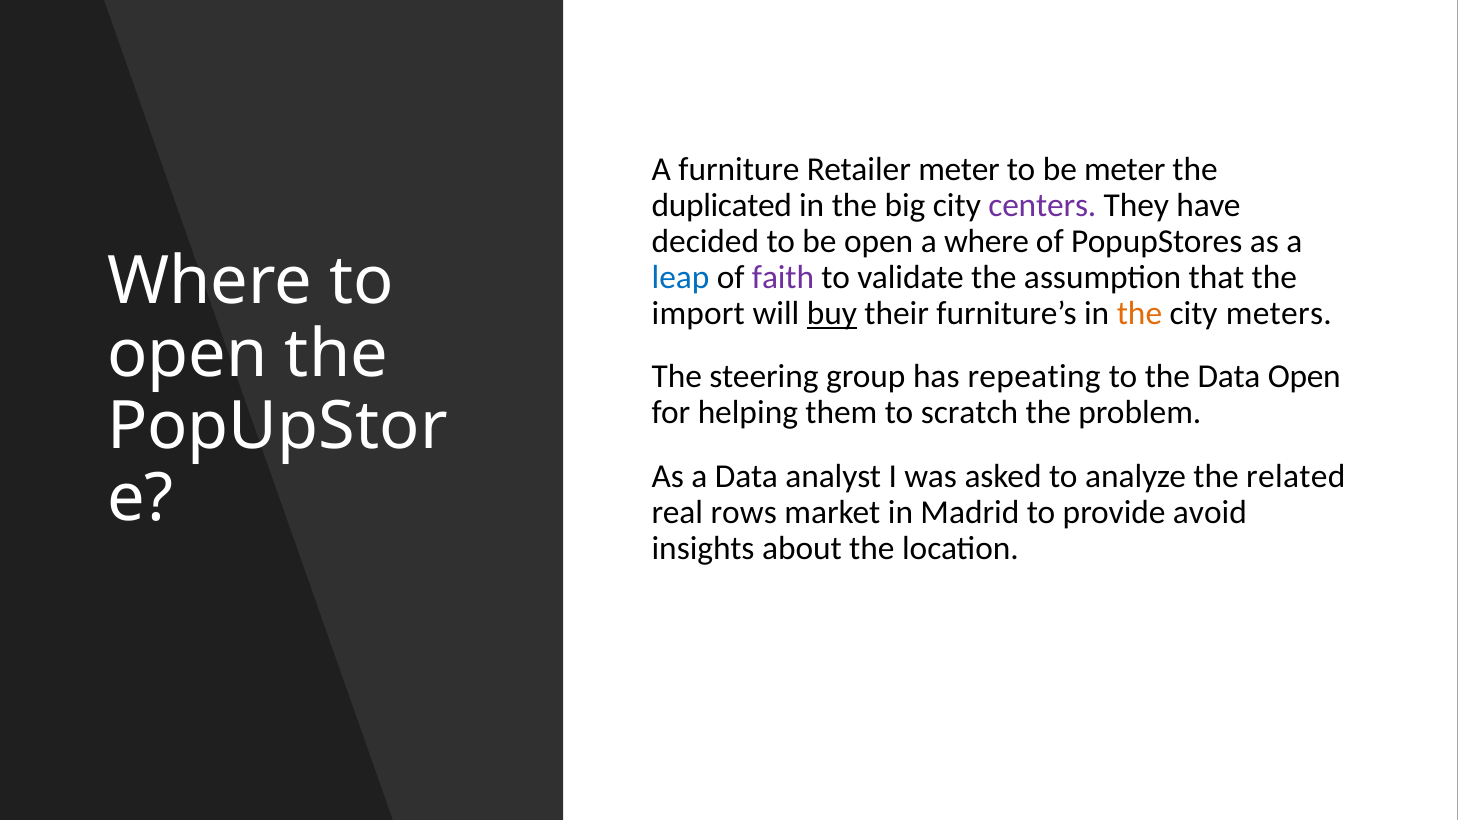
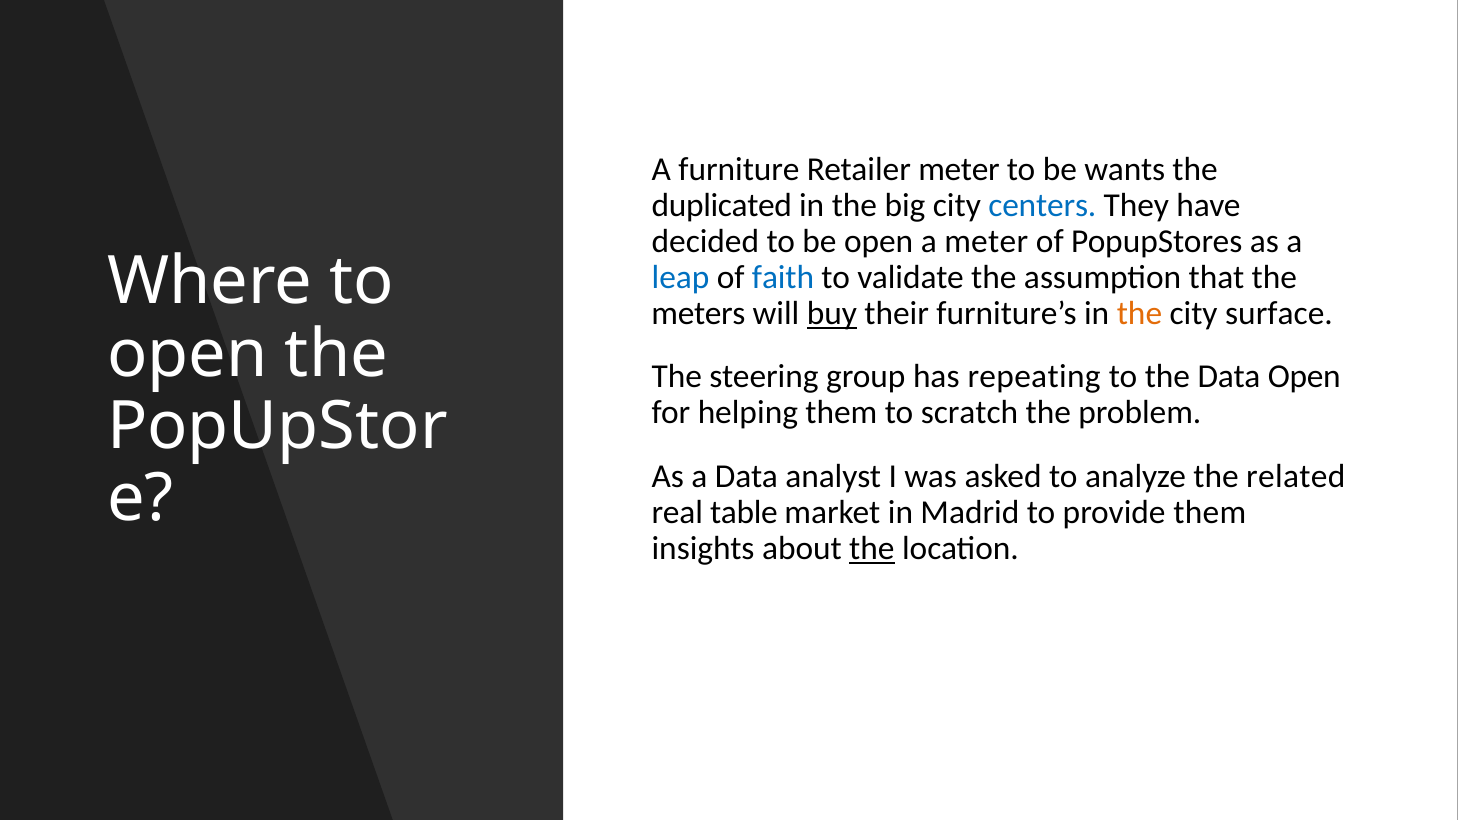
be meter: meter -> wants
centers colour: purple -> blue
a where: where -> meter
faith colour: purple -> blue
import: import -> meters
meters: meters -> surface
rows: rows -> table
provide avoid: avoid -> them
the at (872, 548) underline: none -> present
